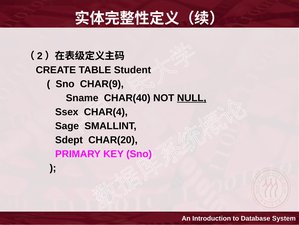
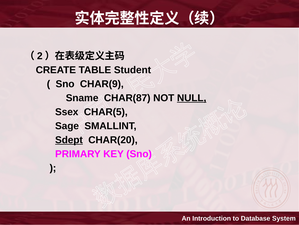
CHAR(40: CHAR(40 -> CHAR(87
CHAR(4: CHAR(4 -> CHAR(5
Sdept underline: none -> present
